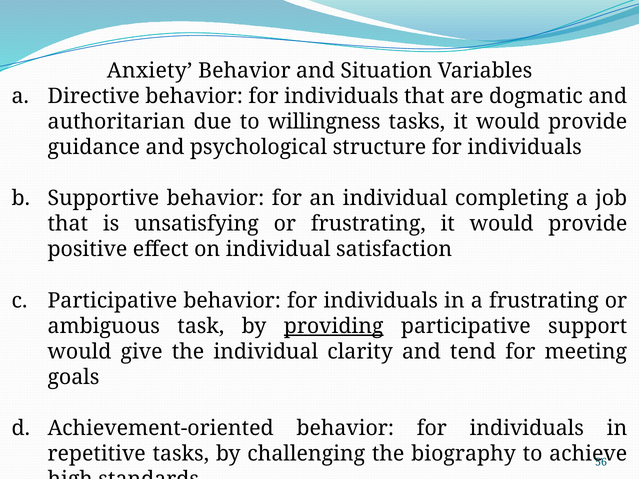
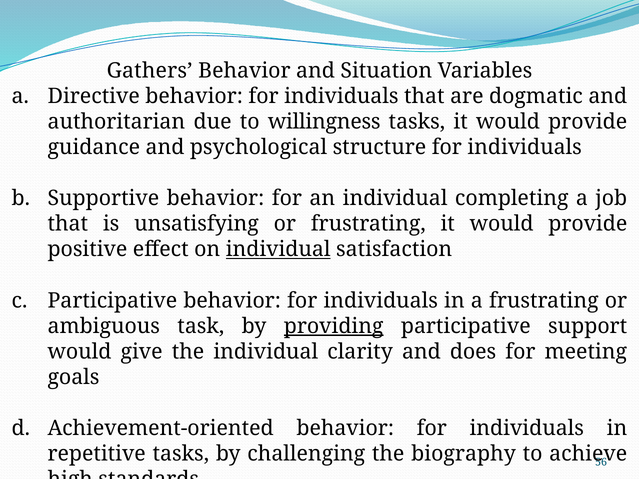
Anxiety: Anxiety -> Gathers
individual at (278, 250) underline: none -> present
tend: tend -> does
